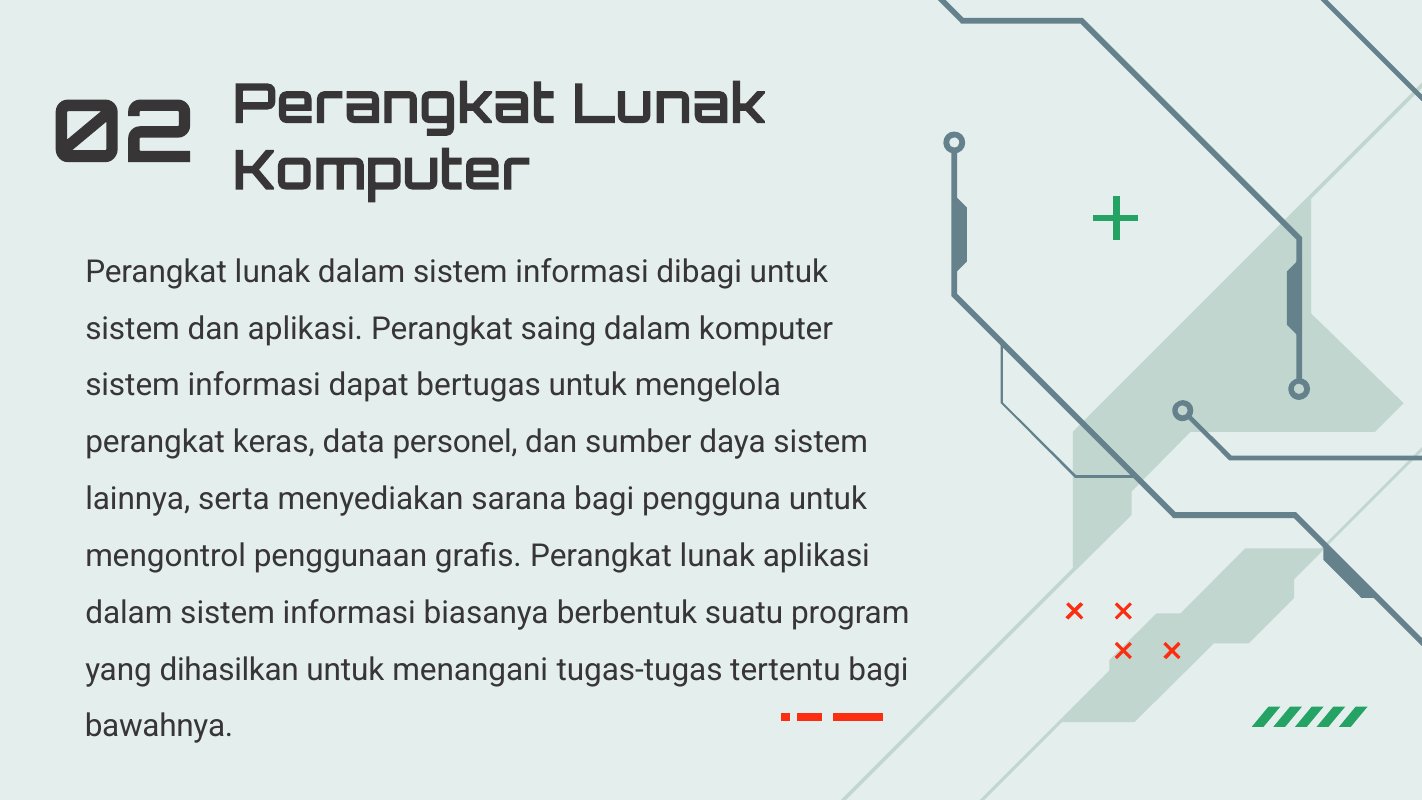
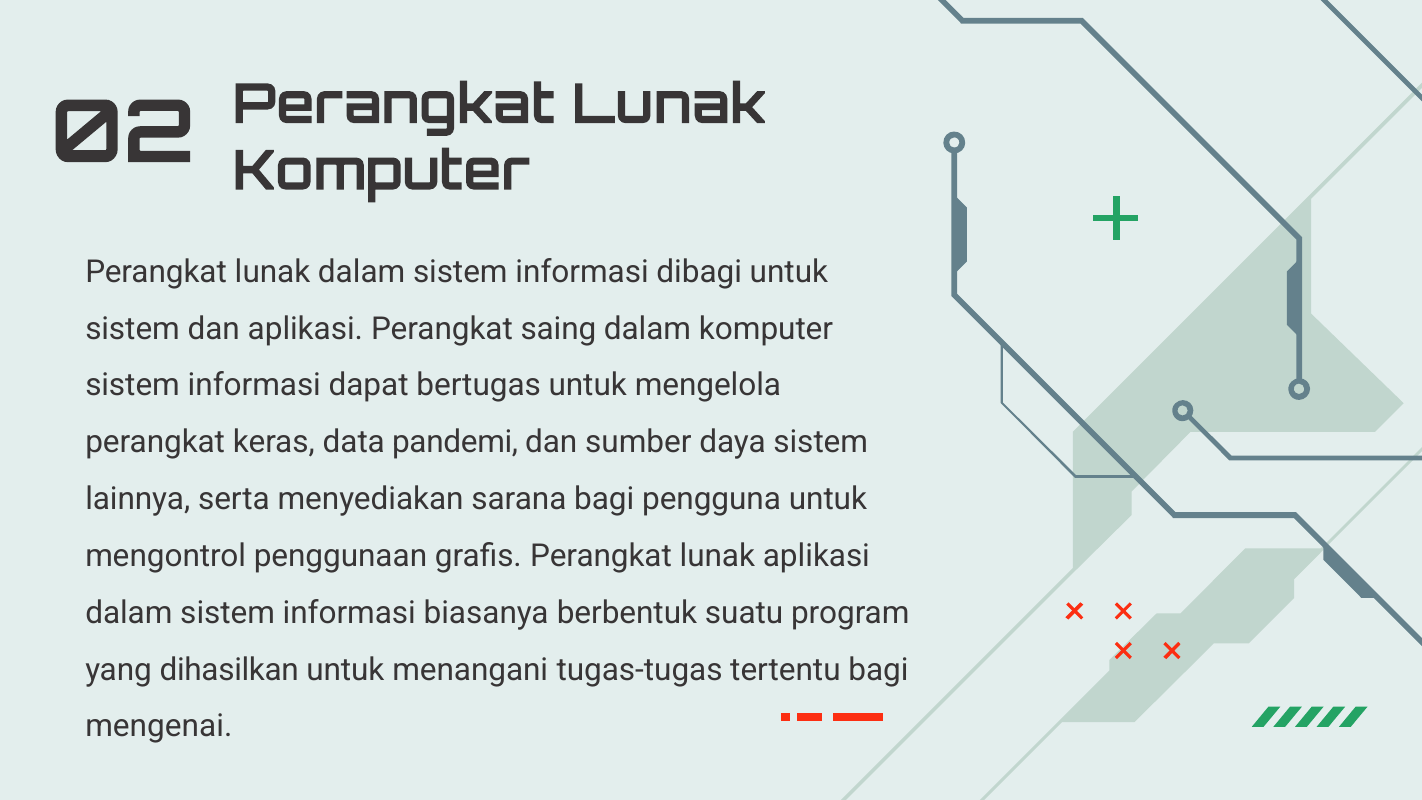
personel: personel -> pandemi
bawahnya: bawahnya -> mengenai
